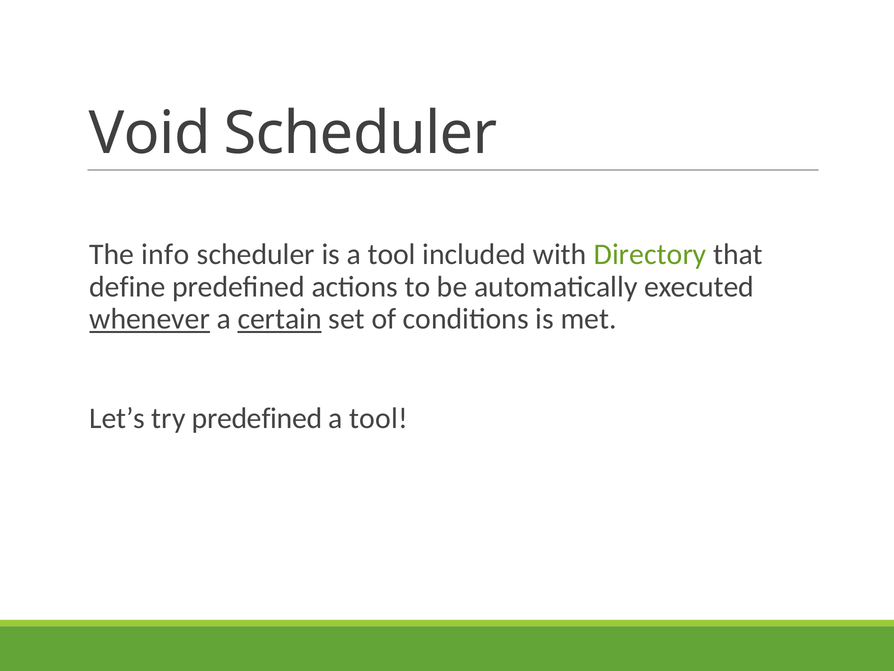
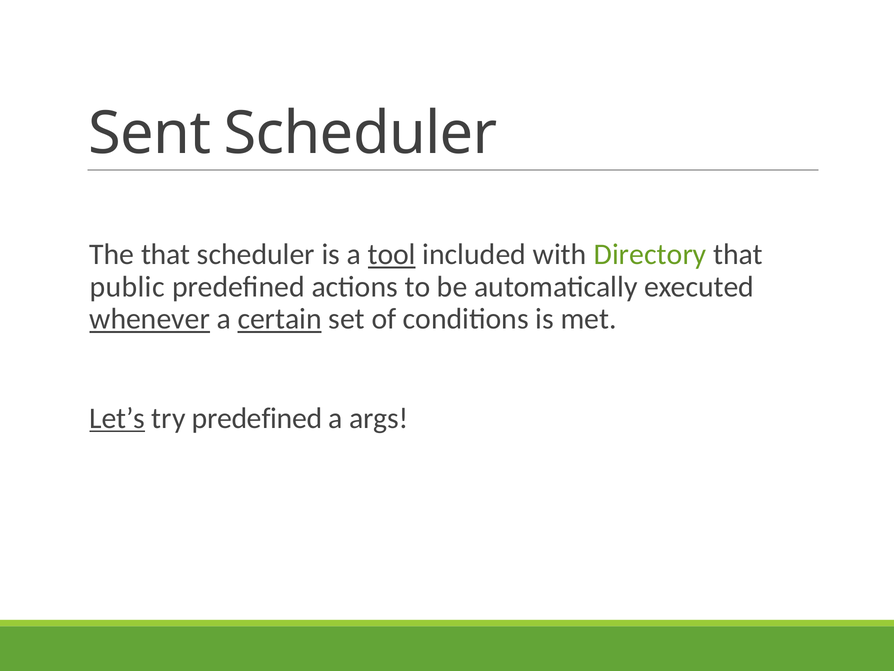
Void: Void -> Sent
The info: info -> that
tool at (392, 254) underline: none -> present
define: define -> public
Let’s underline: none -> present
tool at (379, 418): tool -> args
